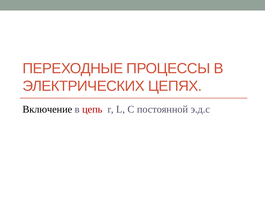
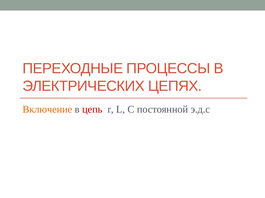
Включение colour: black -> orange
